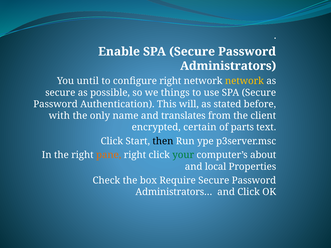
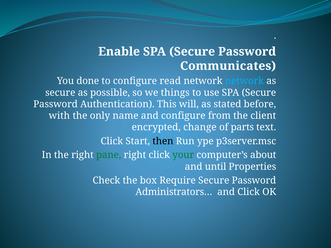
Administrators: Administrators -> Communicates
until: until -> done
configure right: right -> read
network at (244, 81) colour: yellow -> light blue
and translates: translates -> configure
certain: certain -> change
pane colour: orange -> green
local: local -> until
